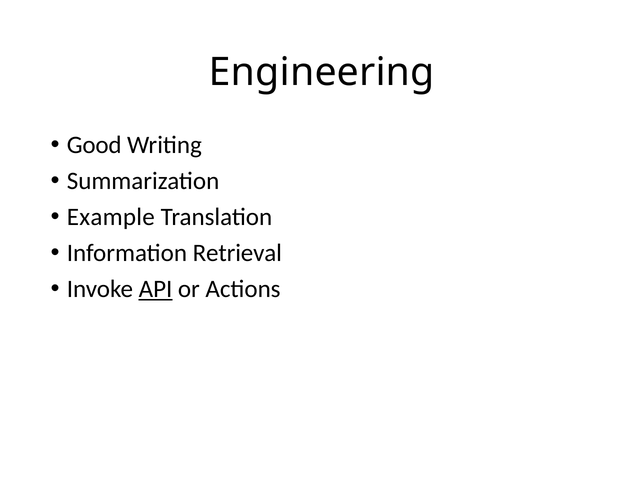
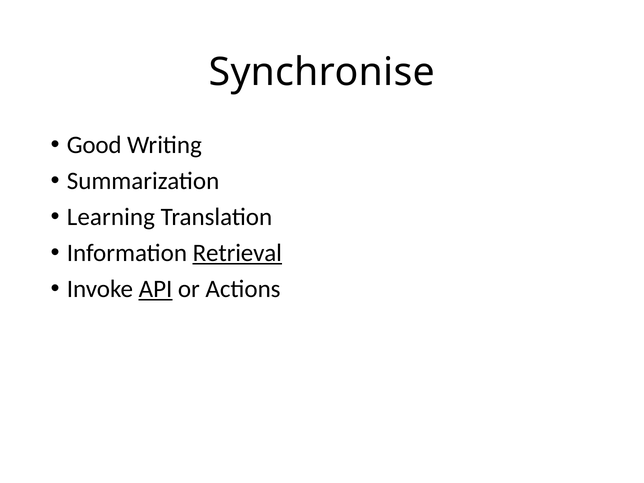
Engineering: Engineering -> Synchronise
Example: Example -> Learning
Retrieval underline: none -> present
